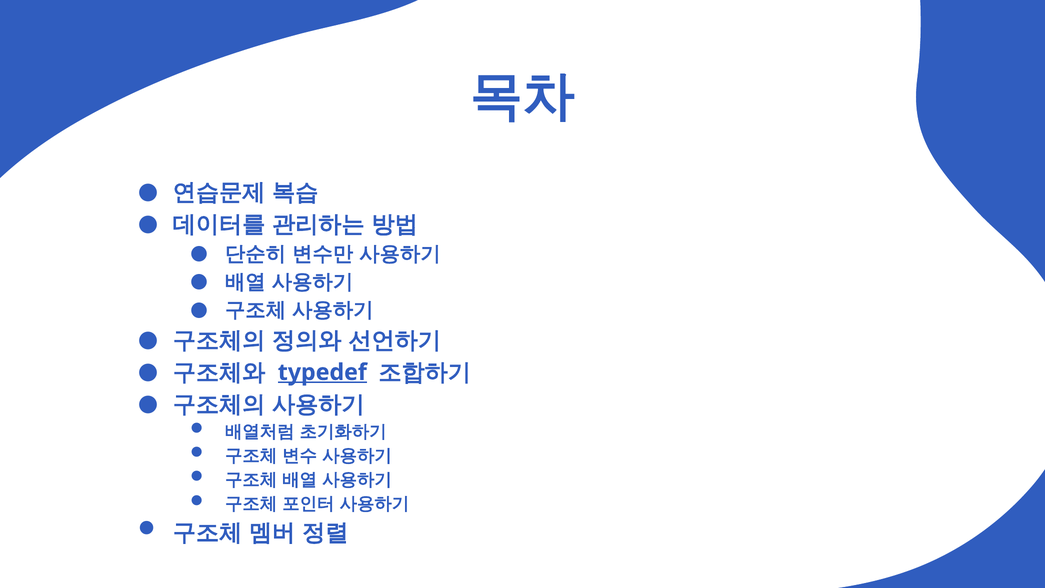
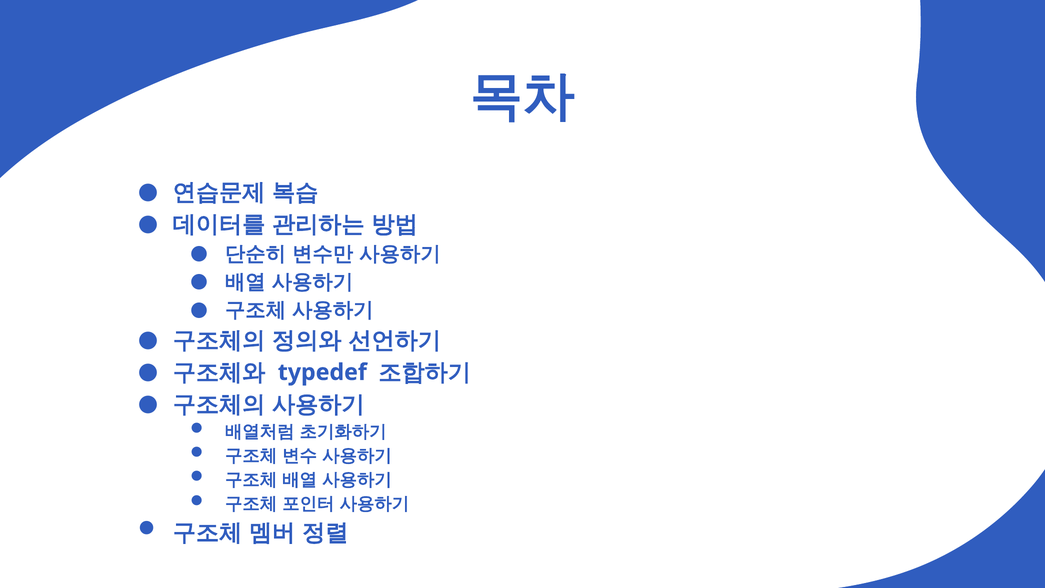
typedef underline: present -> none
